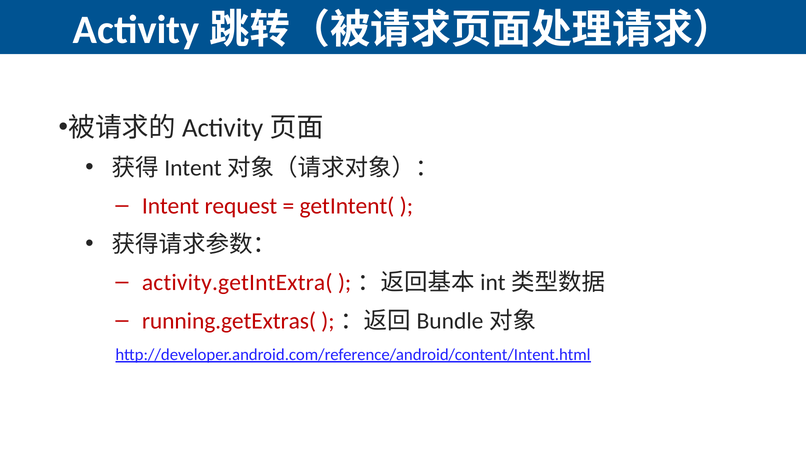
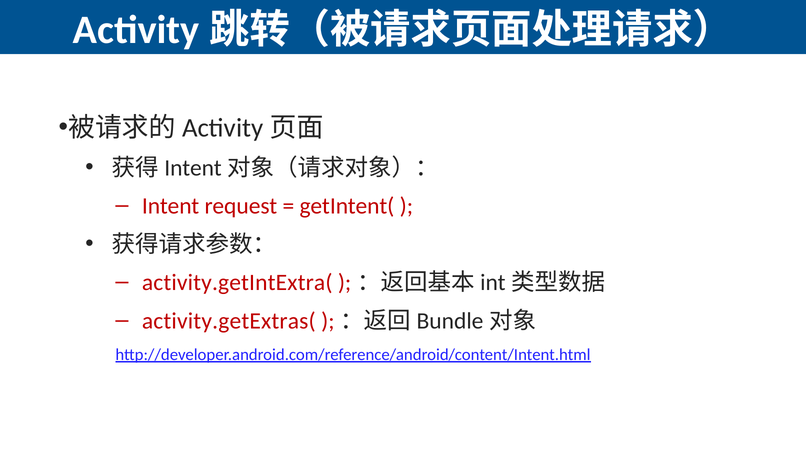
running.getExtras(: running.getExtras( -> activity.getExtras(
